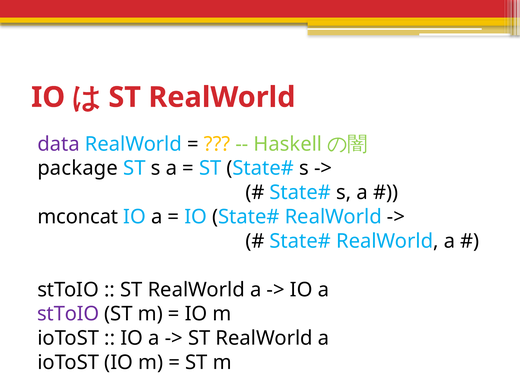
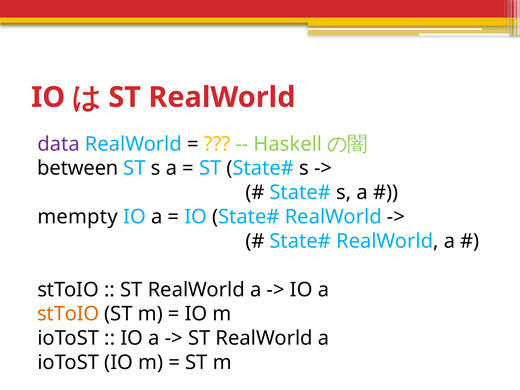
package: package -> between
mconcat: mconcat -> mempty
stToIO at (68, 314) colour: purple -> orange
